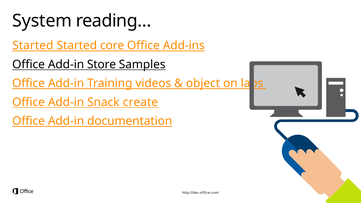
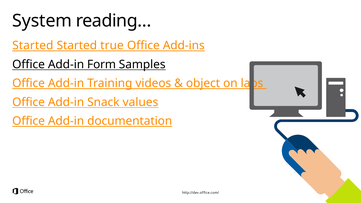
core: core -> true
Store: Store -> Form
create: create -> values
